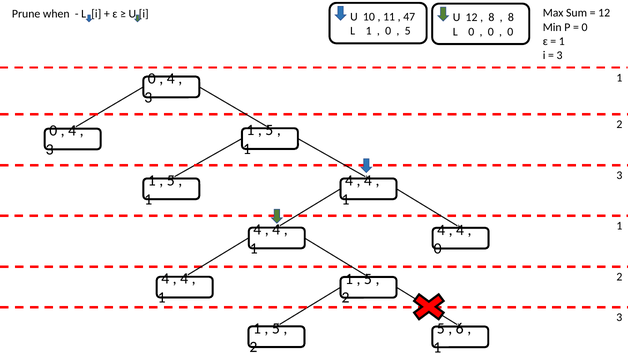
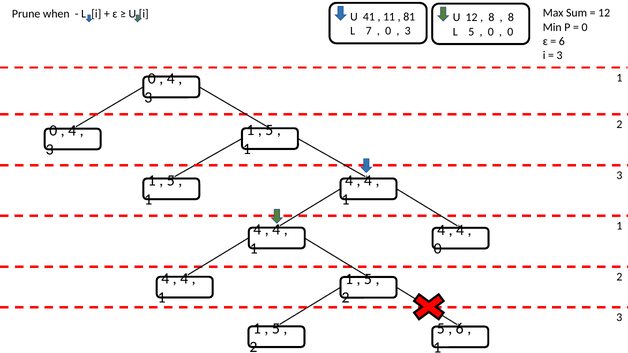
10: 10 -> 41
47: 47 -> 81
L 1: 1 -> 7
5 at (408, 31): 5 -> 3
L 0: 0 -> 5
1 at (562, 41): 1 -> 6
